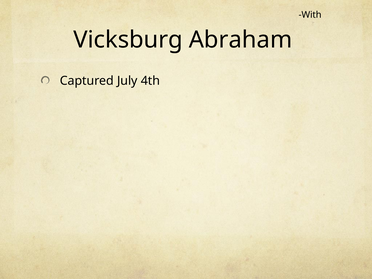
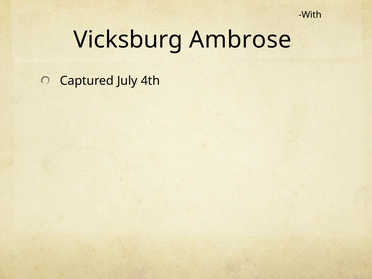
Abraham: Abraham -> Ambrose
